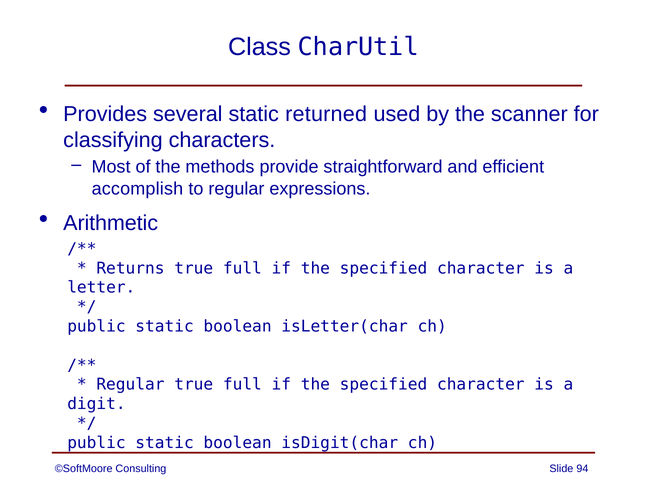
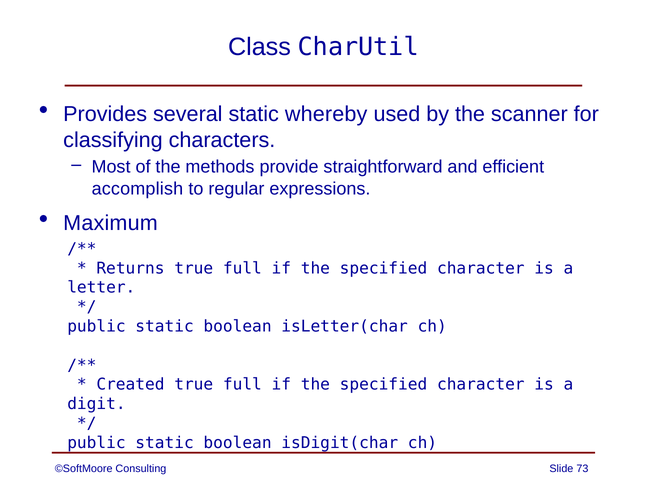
returned: returned -> whereby
Arithmetic: Arithmetic -> Maximum
Regular at (130, 385): Regular -> Created
94: 94 -> 73
